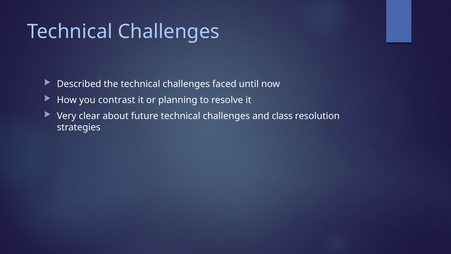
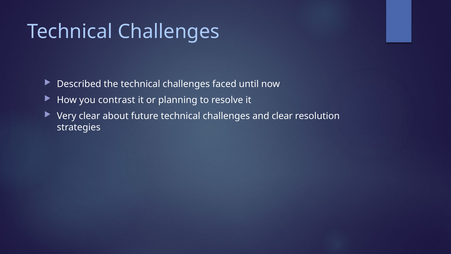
and class: class -> clear
